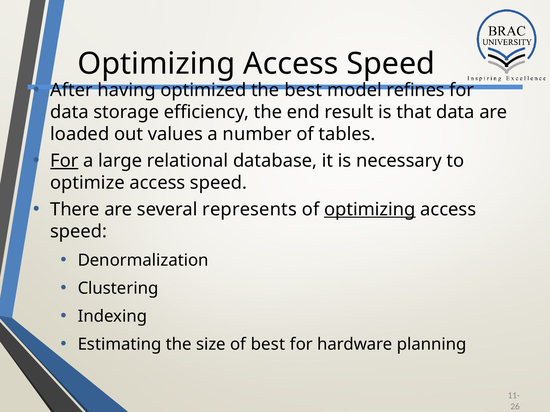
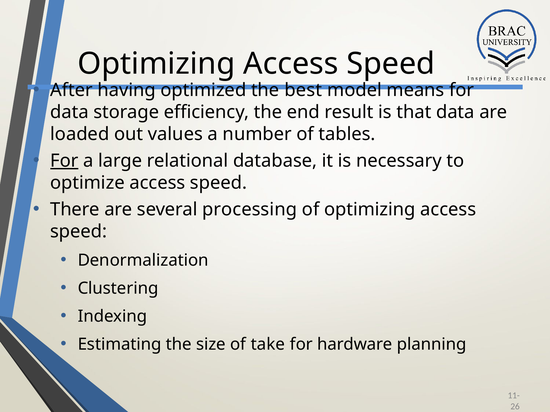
refines: refines -> means
represents: represents -> processing
optimizing at (370, 210) underline: present -> none
of best: best -> take
